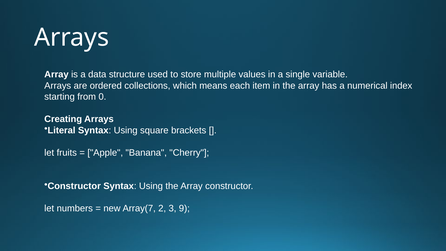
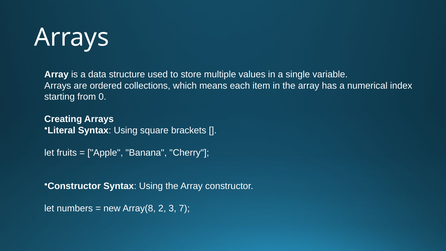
Array(7: Array(7 -> Array(8
9: 9 -> 7
